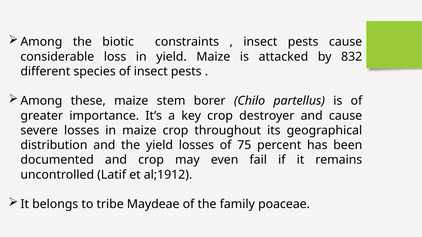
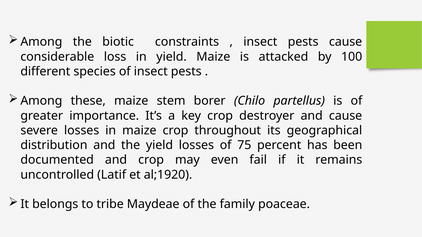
832: 832 -> 100
al;1912: al;1912 -> al;1920
